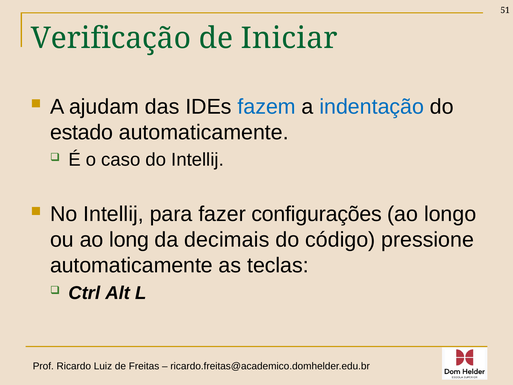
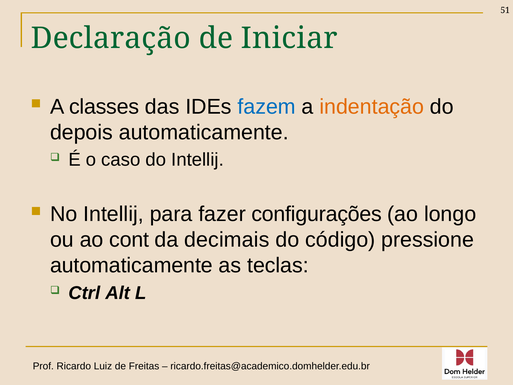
Verificação: Verificação -> Declaração
ajudam: ajudam -> classes
indentação colour: blue -> orange
estado: estado -> depois
long: long -> cont
